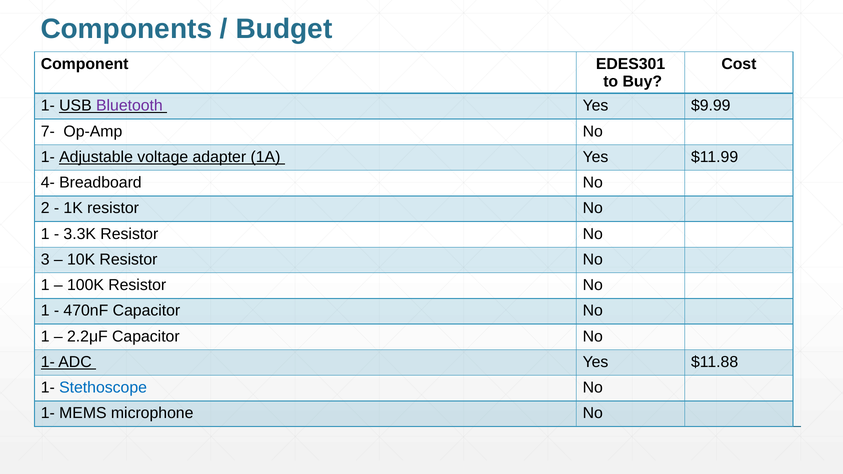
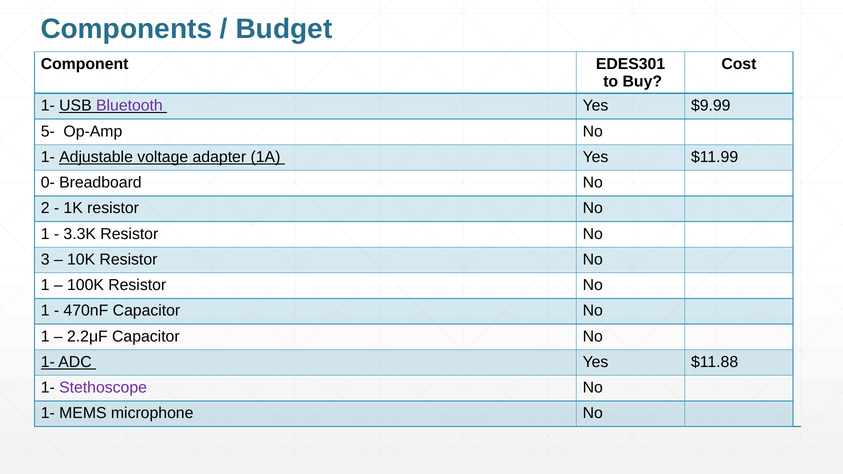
7-: 7- -> 5-
4-: 4- -> 0-
Stethoscope colour: blue -> purple
